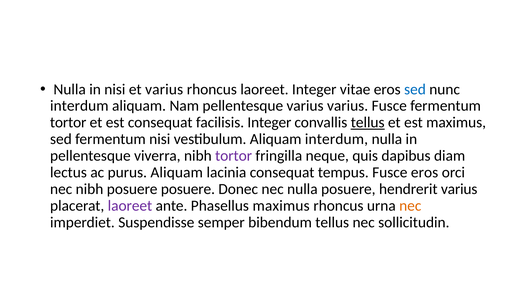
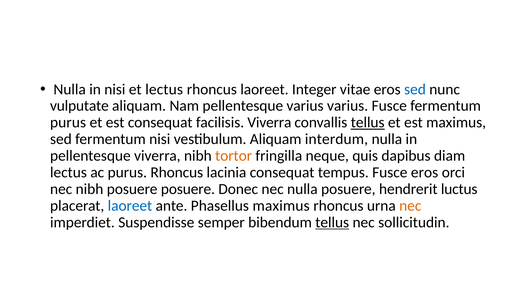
et varius: varius -> lectus
interdum at (79, 106): interdum -> vulputate
tortor at (68, 122): tortor -> purus
facilisis Integer: Integer -> Viverra
tortor at (234, 156) colour: purple -> orange
purus Aliquam: Aliquam -> Rhoncus
hendrerit varius: varius -> luctus
laoreet at (130, 205) colour: purple -> blue
tellus at (332, 222) underline: none -> present
